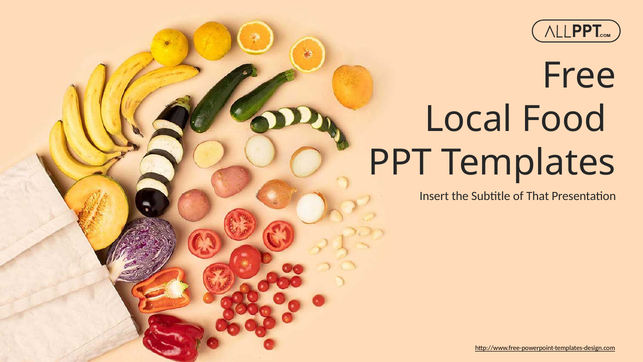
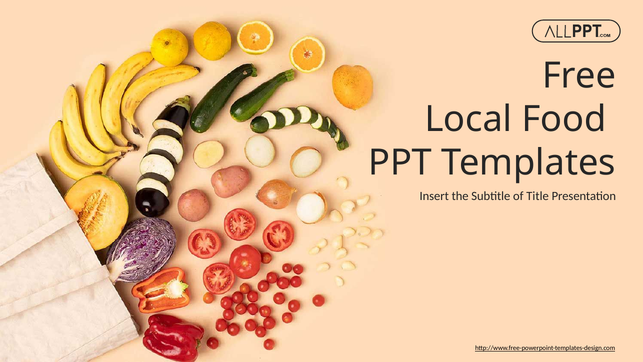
That: That -> Title
